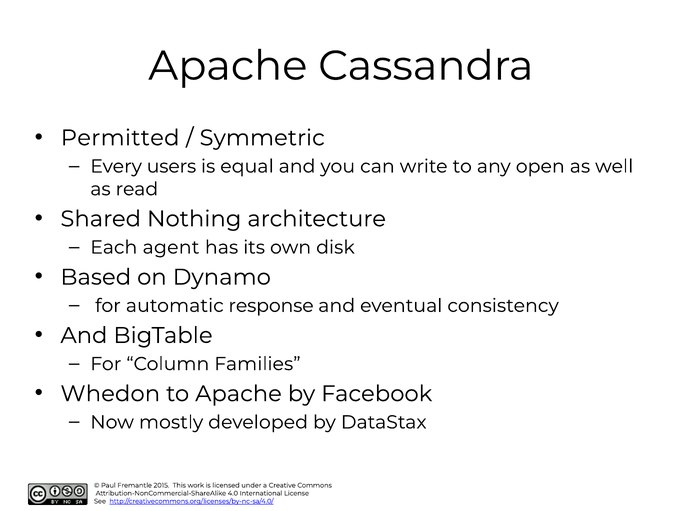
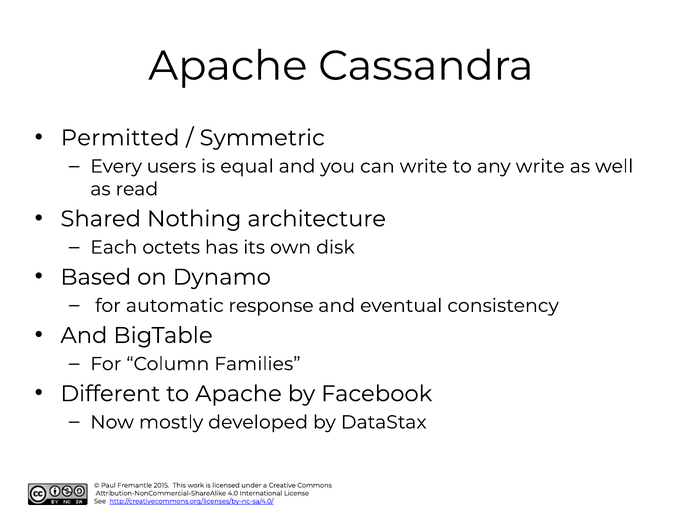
any open: open -> write
agent: agent -> octets
Whedon: Whedon -> Different
